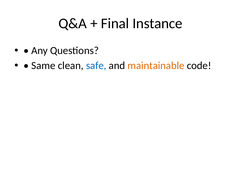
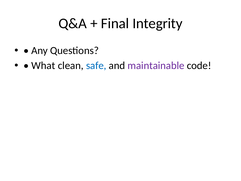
Instance: Instance -> Integrity
Same: Same -> What
maintainable colour: orange -> purple
